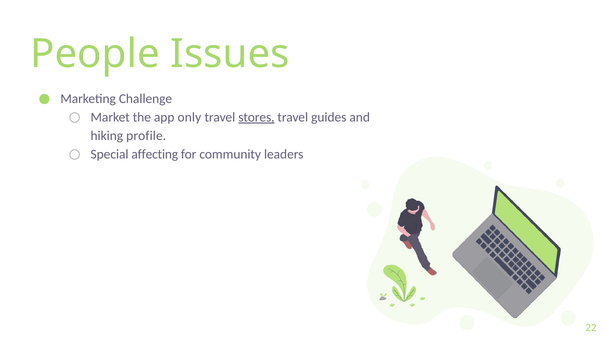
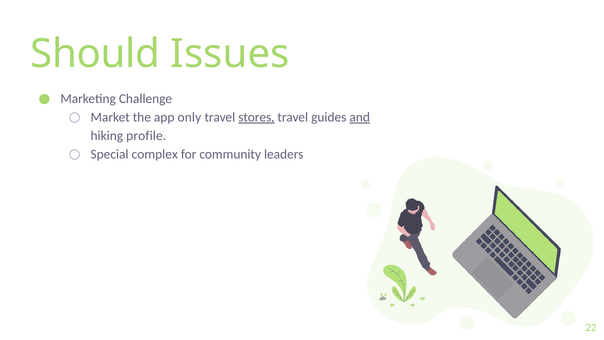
People: People -> Should
and underline: none -> present
affecting: affecting -> complex
